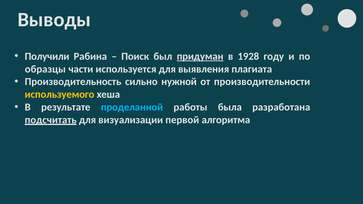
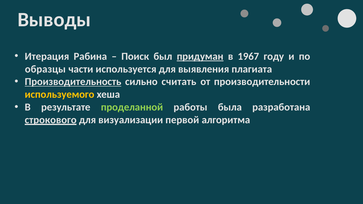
Получили: Получили -> Итерация
1928: 1928 -> 1967
Производительность underline: none -> present
нужной: нужной -> считать
проделанной colour: light blue -> light green
подсчитать: подсчитать -> строкового
